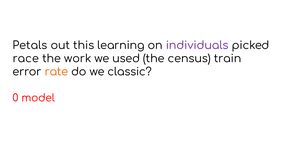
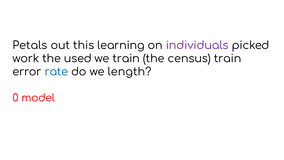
race: race -> work
work: work -> used
we used: used -> train
rate colour: orange -> blue
classic: classic -> length
